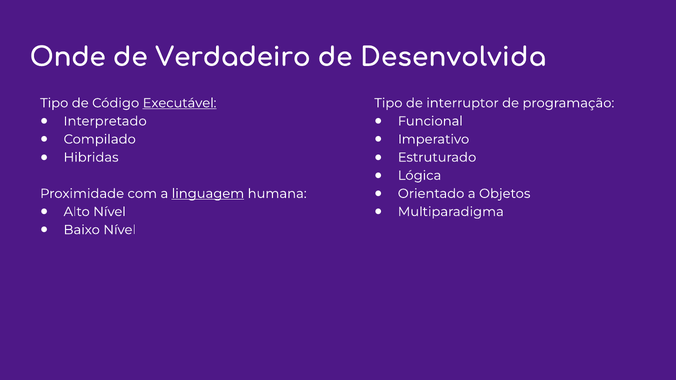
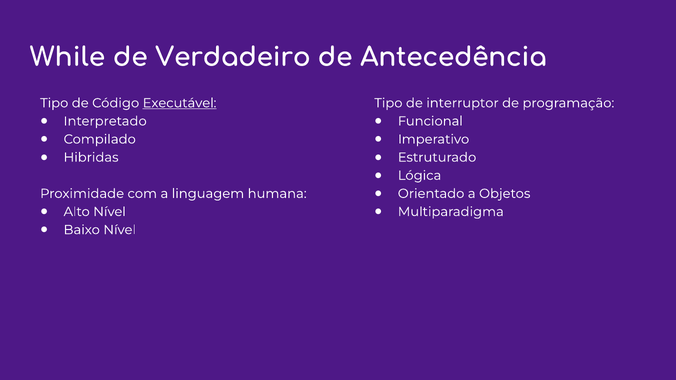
Onde: Onde -> While
Desenvolvida: Desenvolvida -> Antecedência
linguagem underline: present -> none
